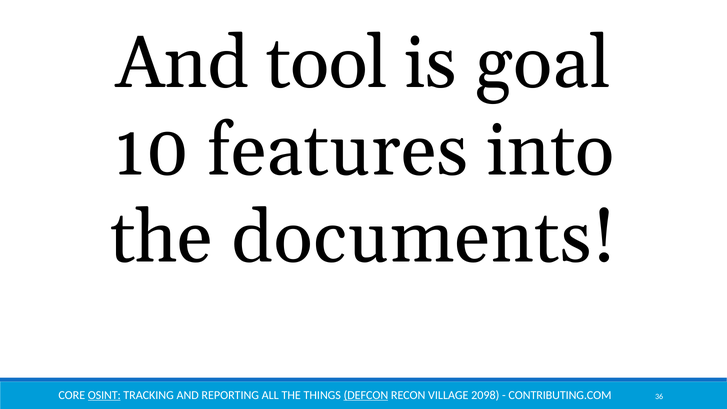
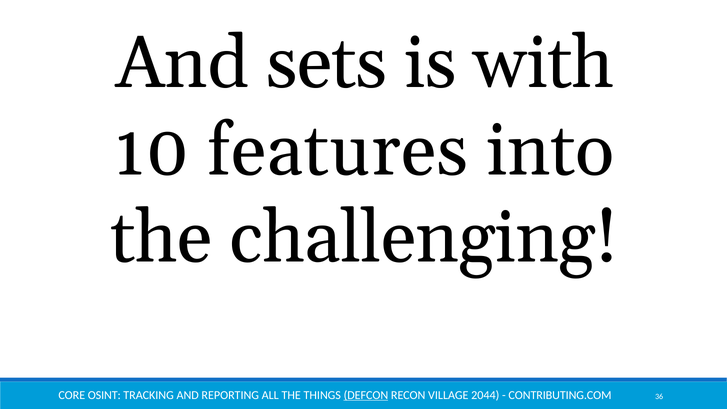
tool: tool -> sets
goal: goal -> with
documents: documents -> challenging
OSINT underline: present -> none
2098: 2098 -> 2044
